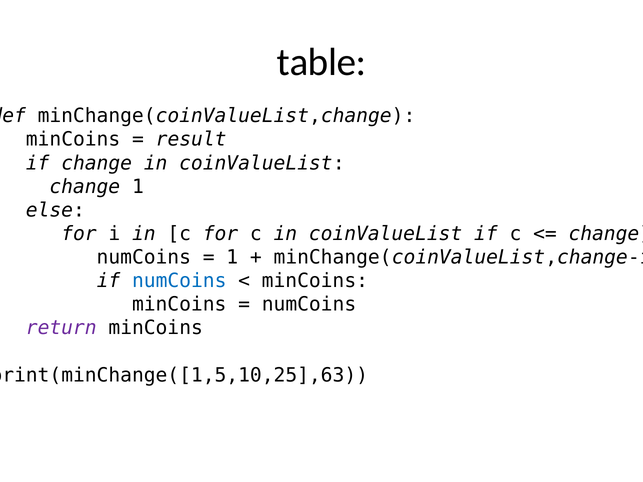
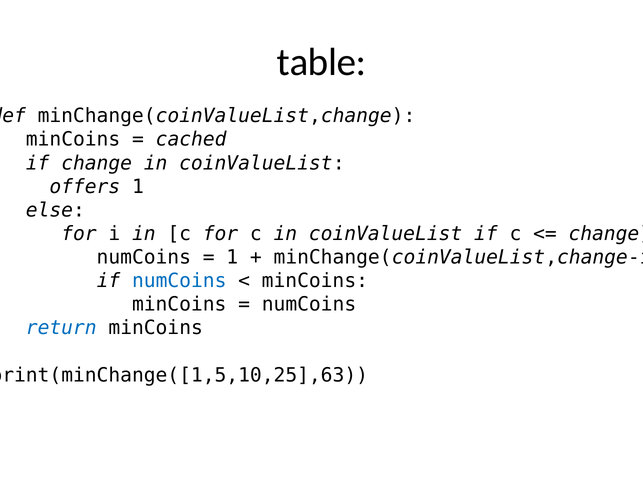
result: result -> cached
change at (85, 187): change -> offers
return colour: purple -> blue
